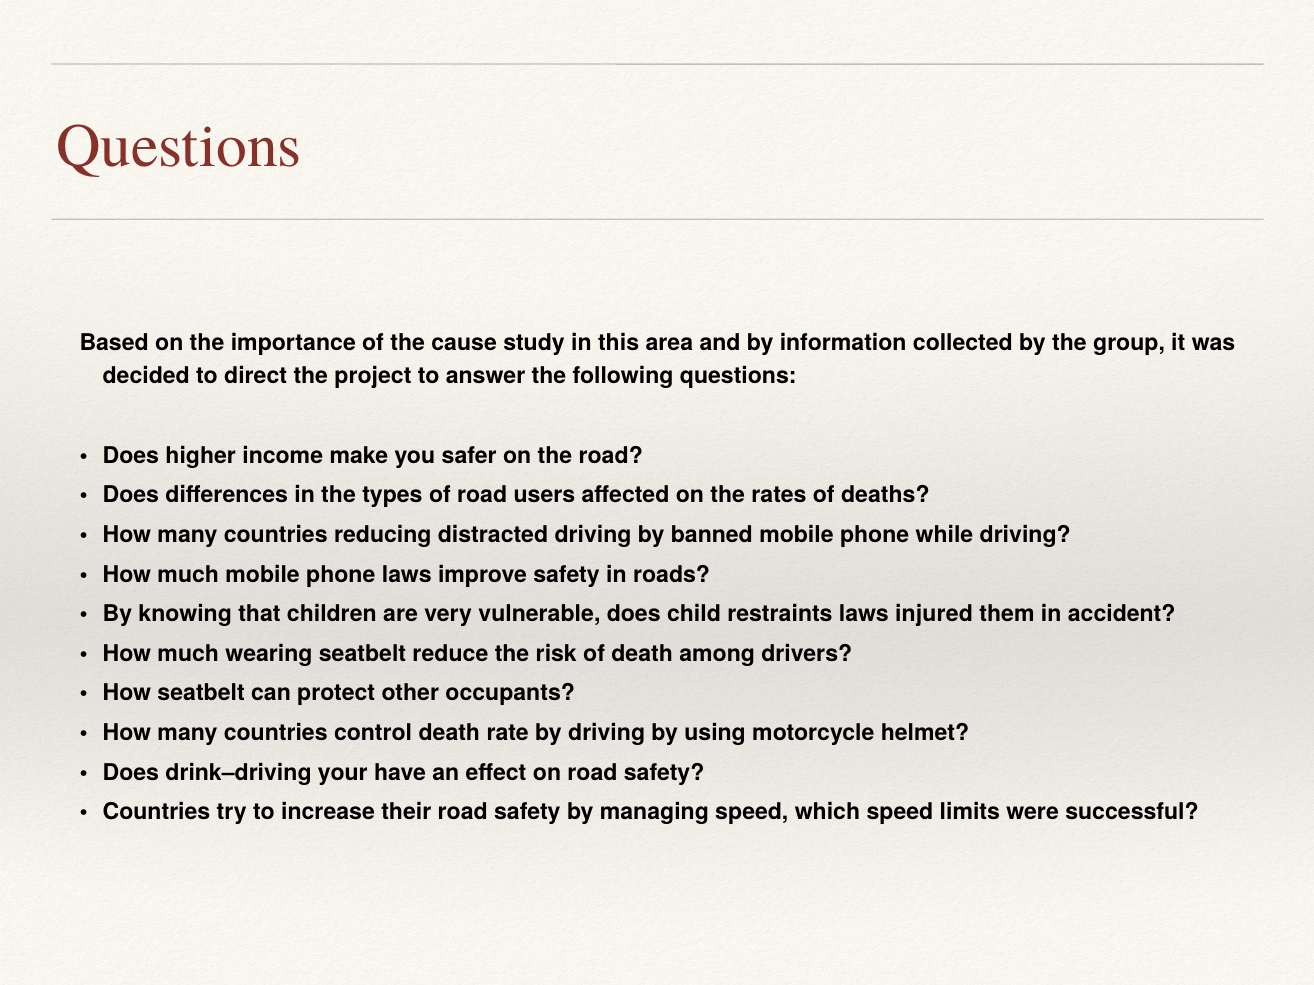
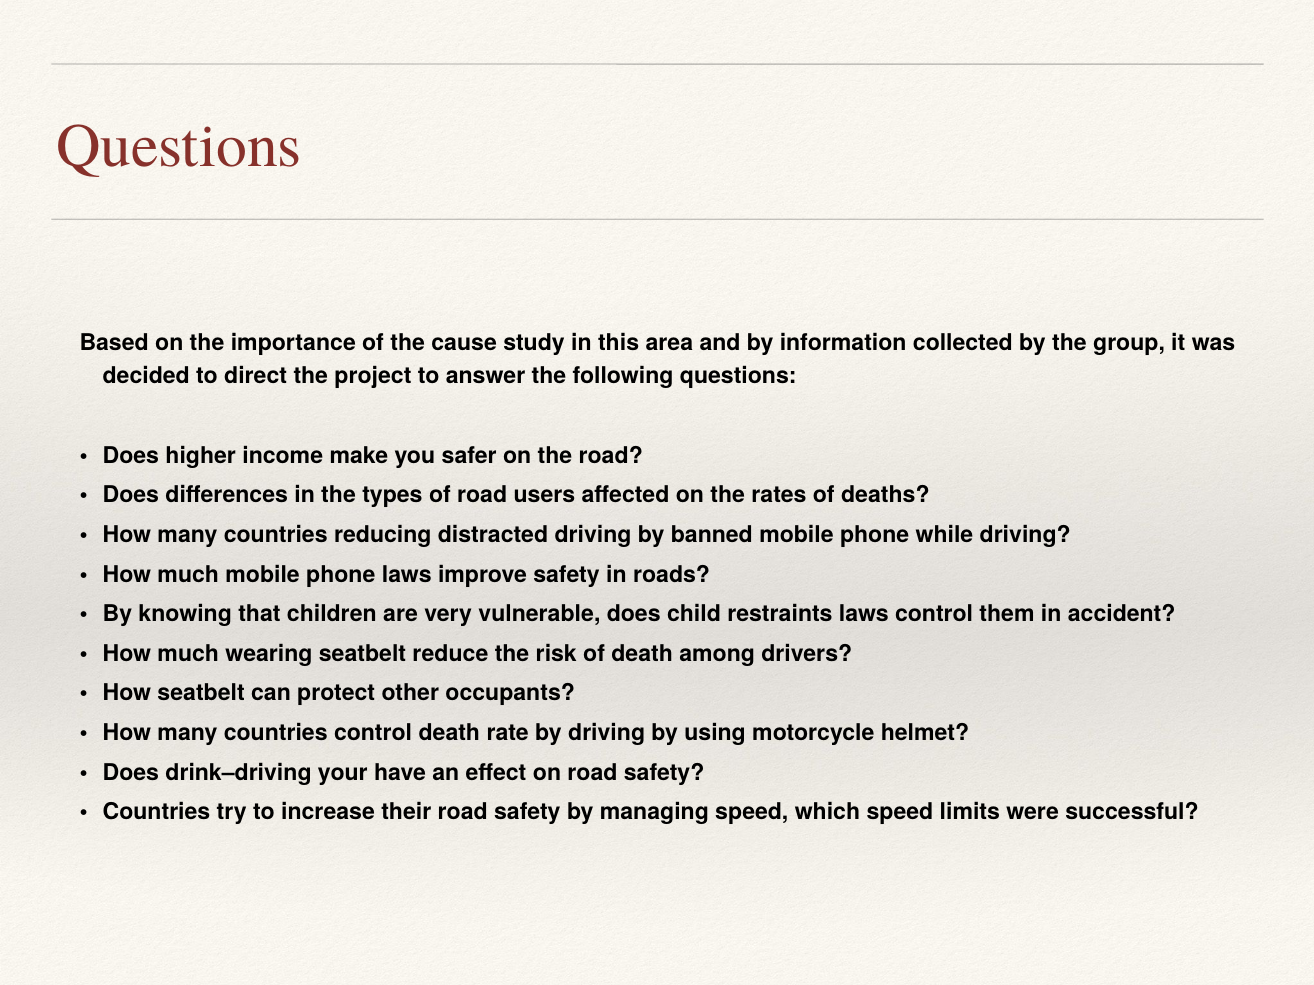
laws injured: injured -> control
